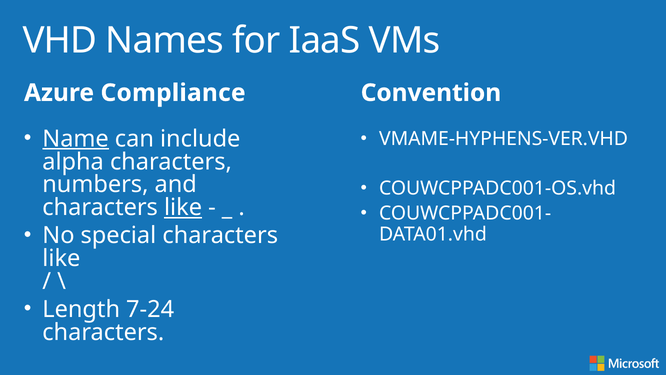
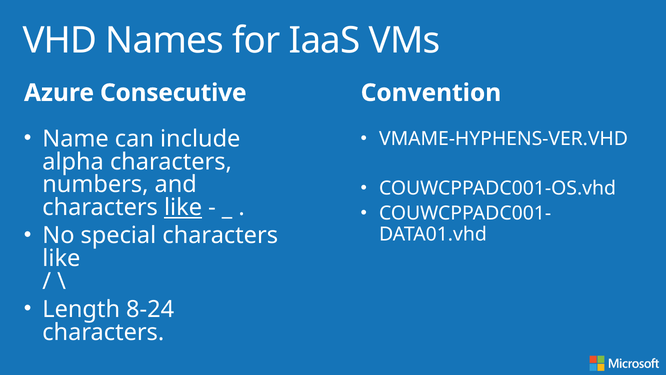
Compliance: Compliance -> Consecutive
Name underline: present -> none
7-24: 7-24 -> 8-24
